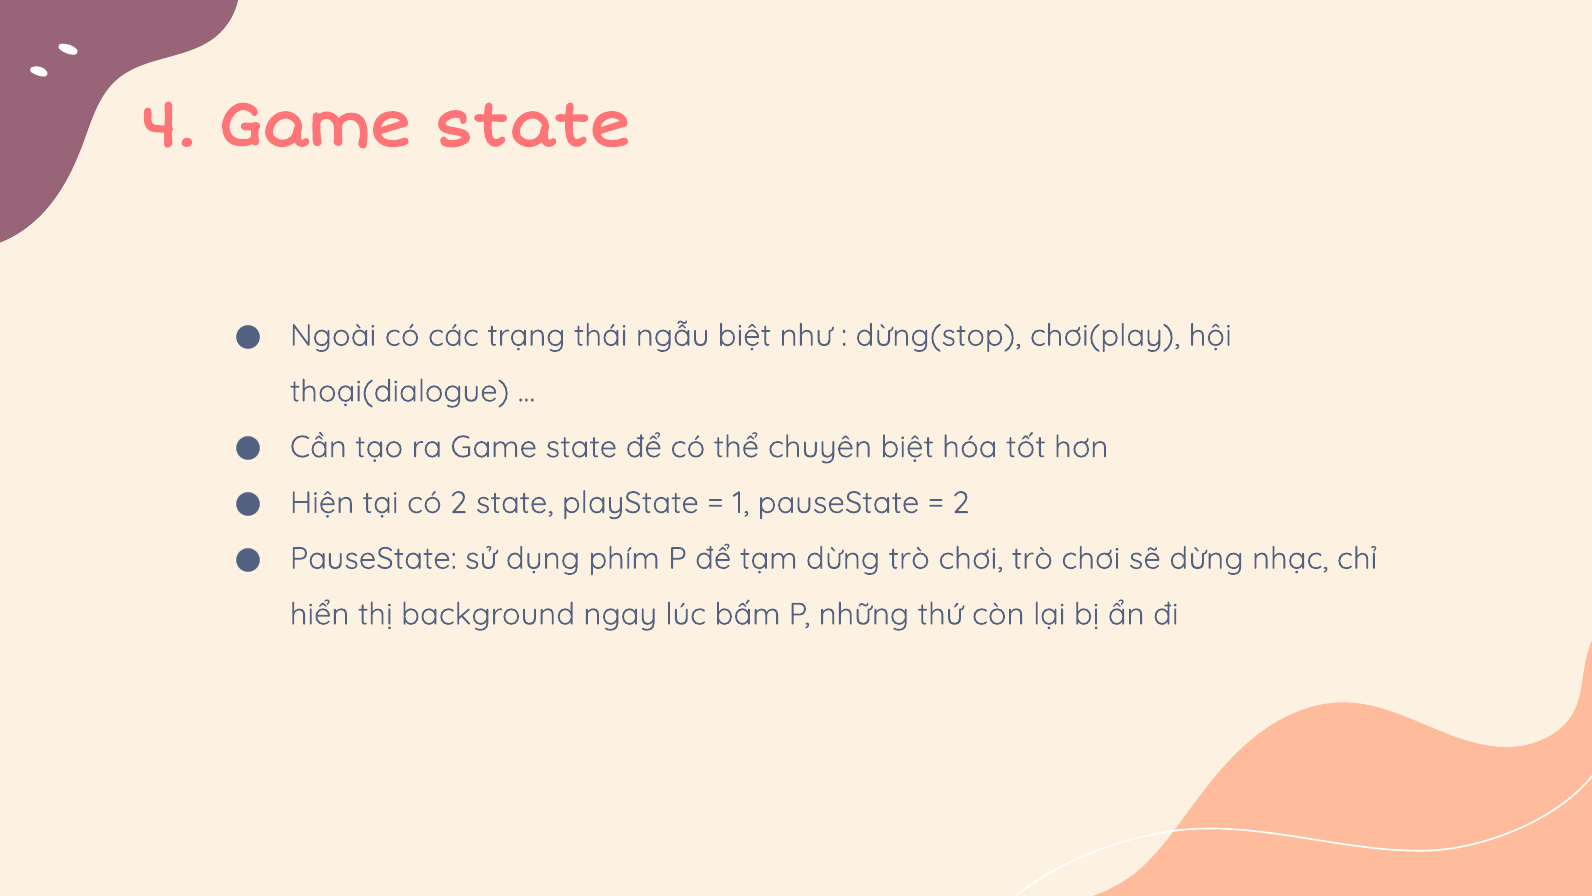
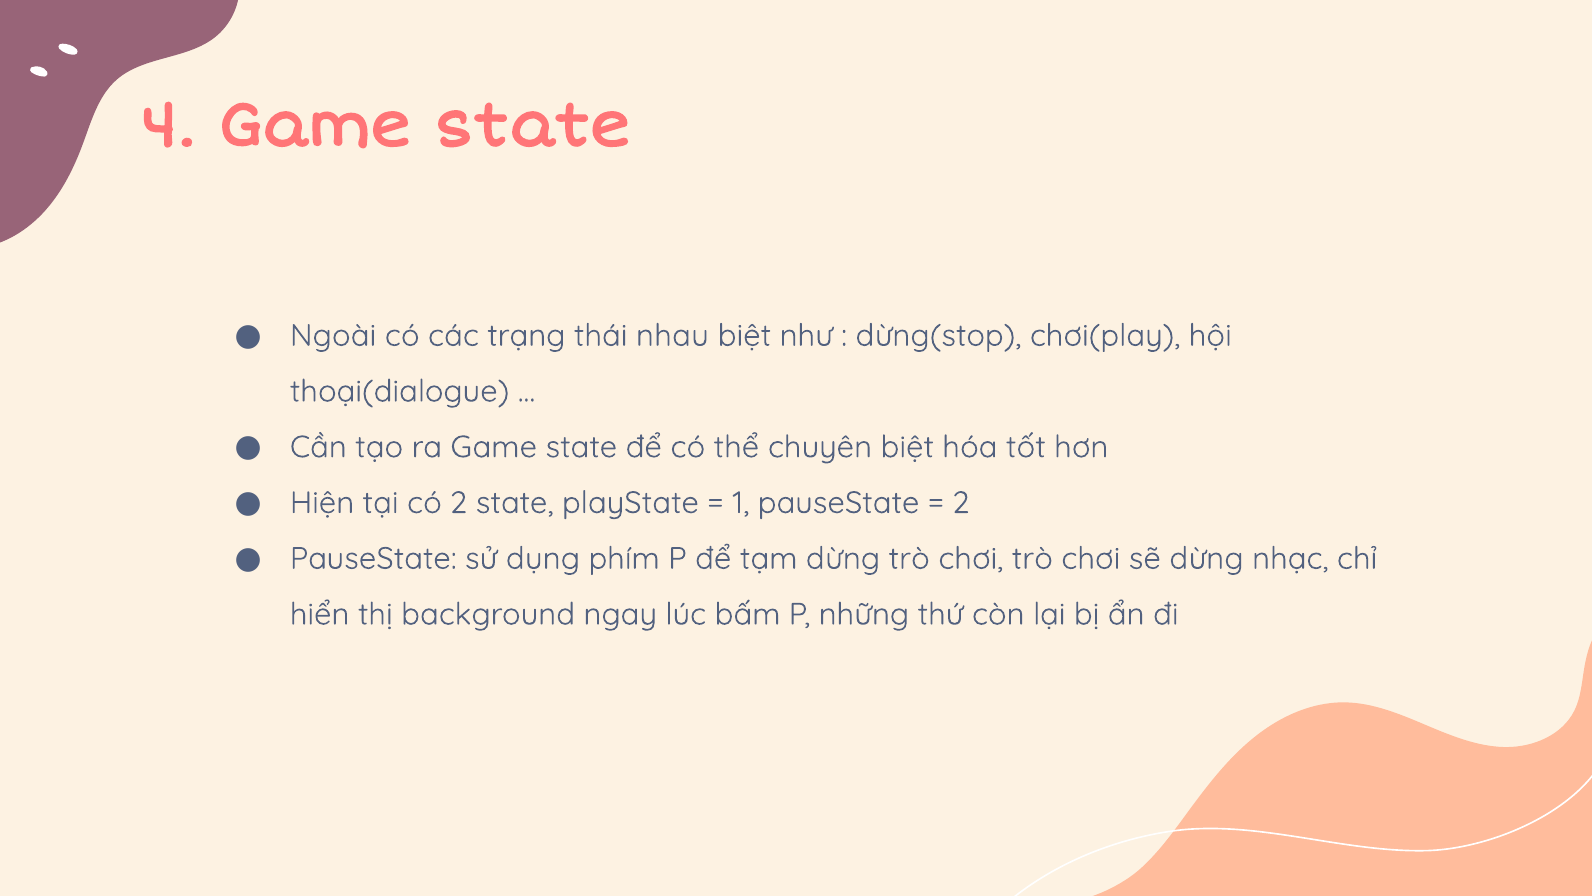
ngẫu: ngẫu -> nhau
